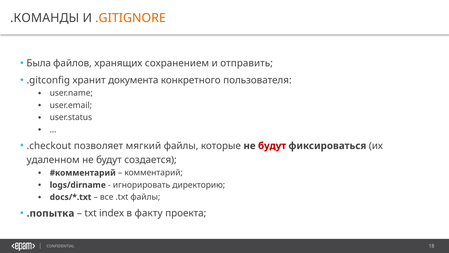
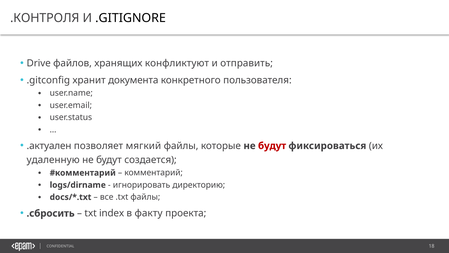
.КОМАНДЫ: .КОМАНДЫ -> .КОНТРОЛЯ
.GITIGNORE colour: orange -> black
Была: Была -> Drive
сохранением: сохранением -> конфликтуют
.checkout: .checkout -> .актуален
удаленном: удаленном -> удаленную
.попытка: .попытка -> .сбросить
